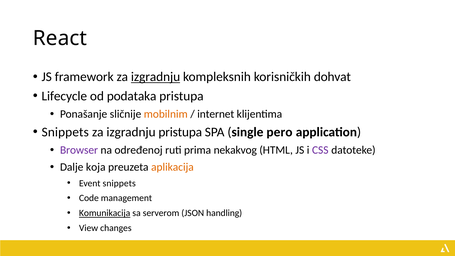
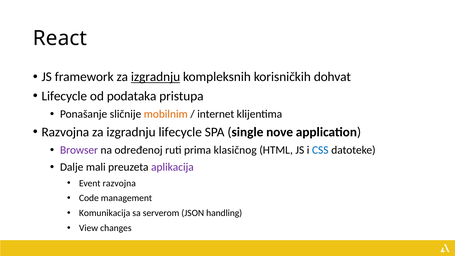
Snippets at (65, 132): Snippets -> Razvojna
izgradnju pristupa: pristupa -> lifecycle
pero: pero -> nove
nekakvog: nekakvog -> klasičnog
CSS colour: purple -> blue
koja: koja -> mali
aplikacija colour: orange -> purple
Event snippets: snippets -> razvojna
Komunikacija underline: present -> none
